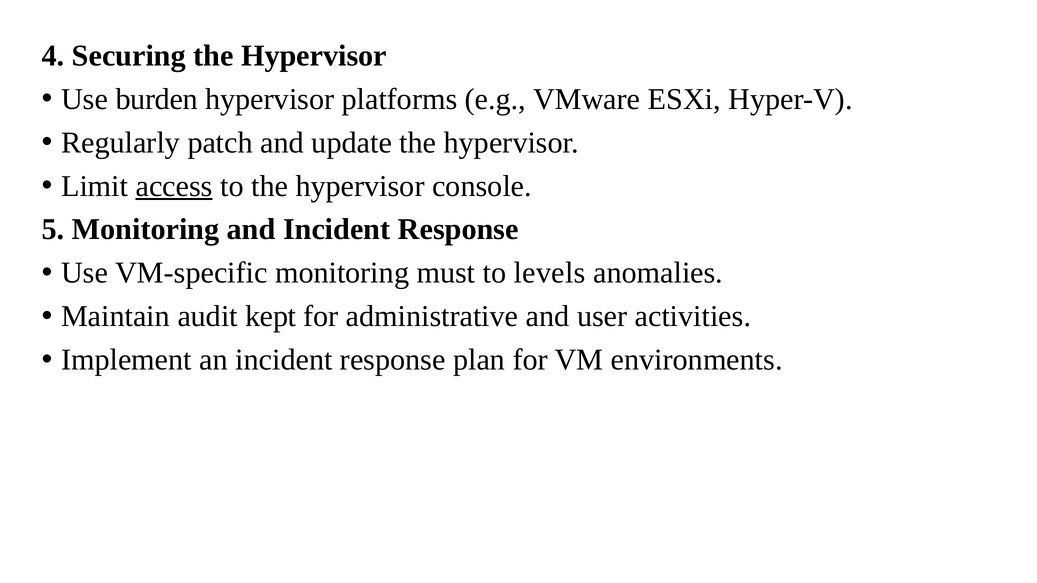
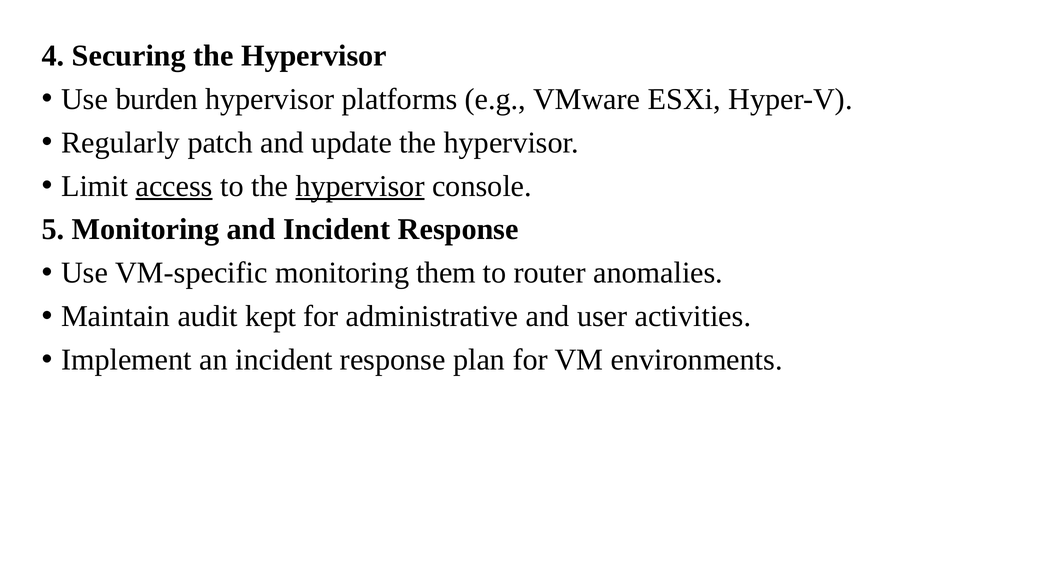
hypervisor at (360, 186) underline: none -> present
must: must -> them
levels: levels -> router
